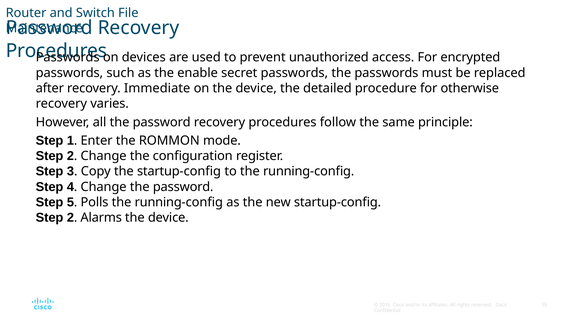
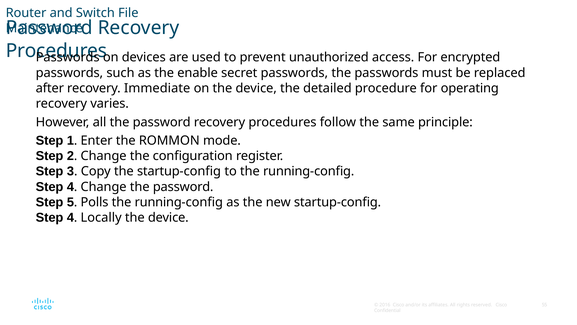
otherwise: otherwise -> operating
2 at (70, 217): 2 -> 4
Alarms: Alarms -> Locally
